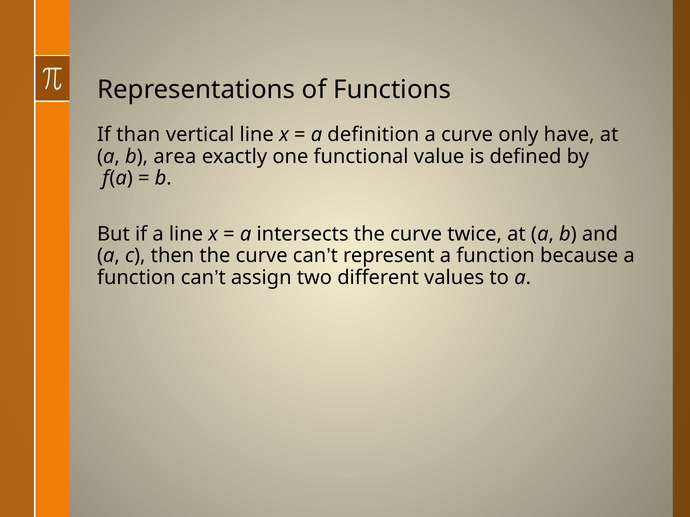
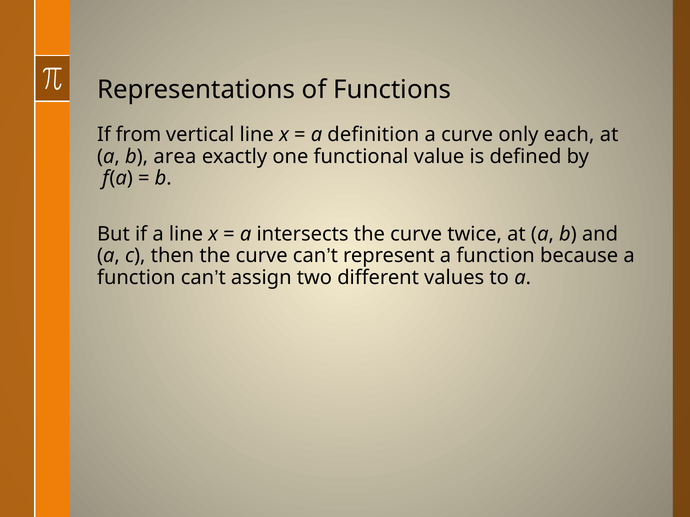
than: than -> from
have: have -> each
